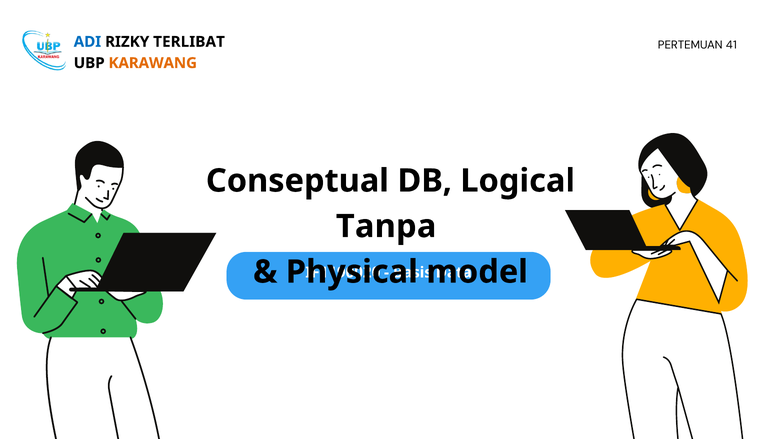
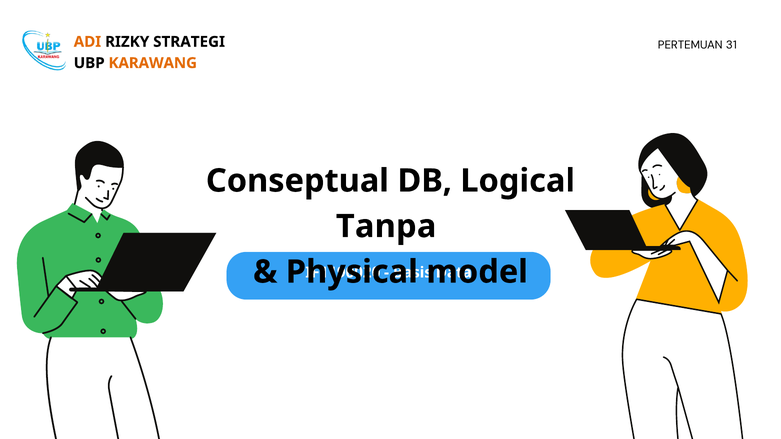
ADI colour: blue -> orange
TERLIBAT: TERLIBAT -> STRATEGI
41: 41 -> 31
